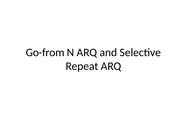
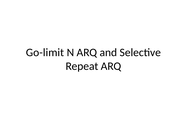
Go-from: Go-from -> Go-limit
